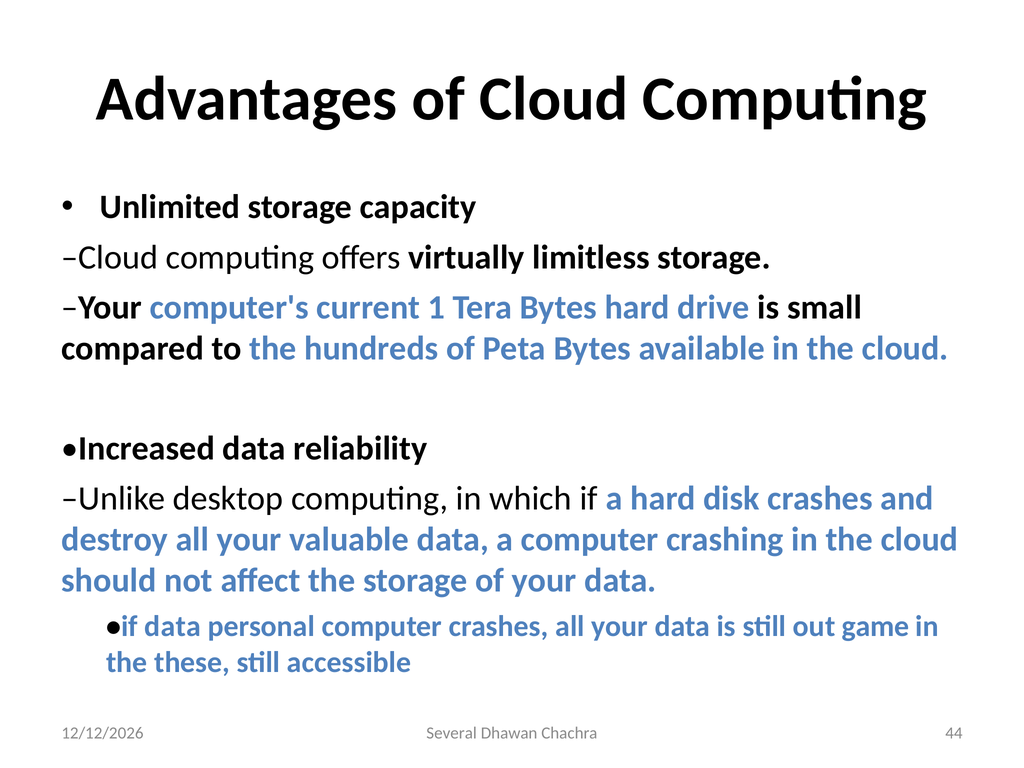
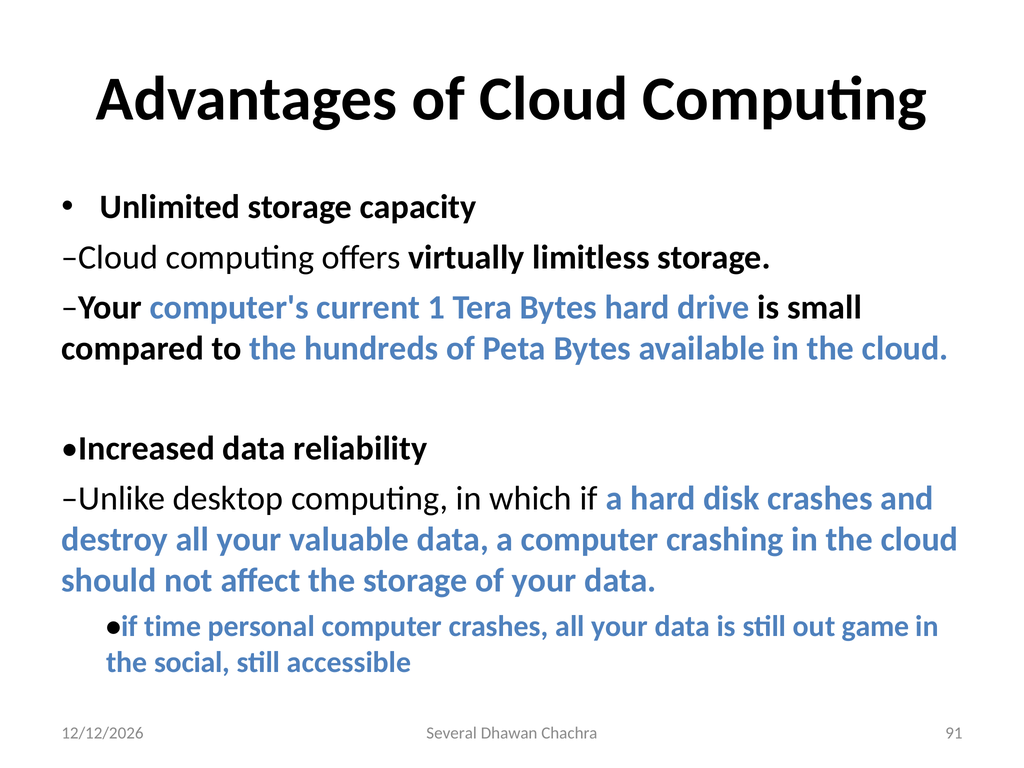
if data: data -> time
these: these -> social
44: 44 -> 91
